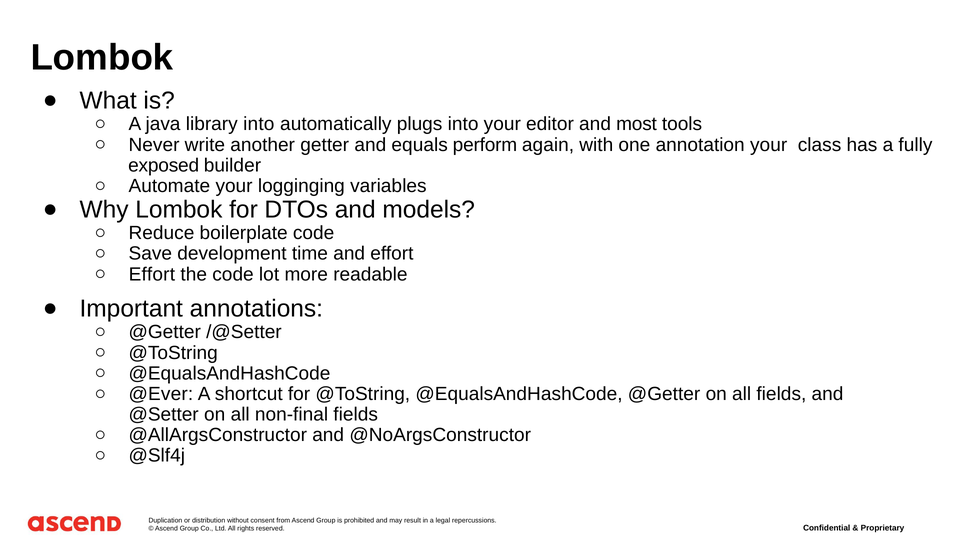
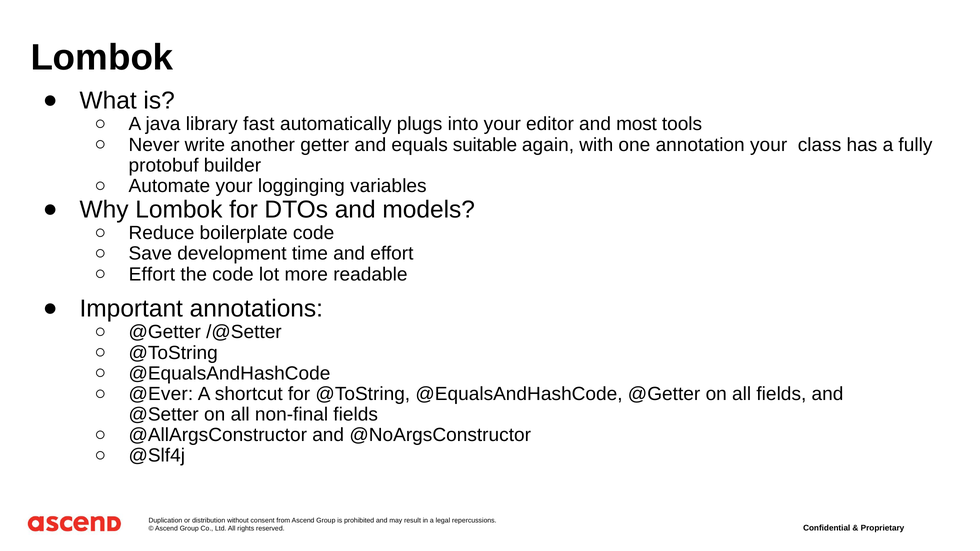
library into: into -> fast
perform: perform -> suitable
exposed: exposed -> protobuf
